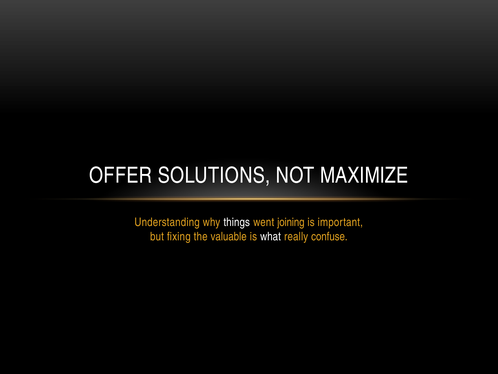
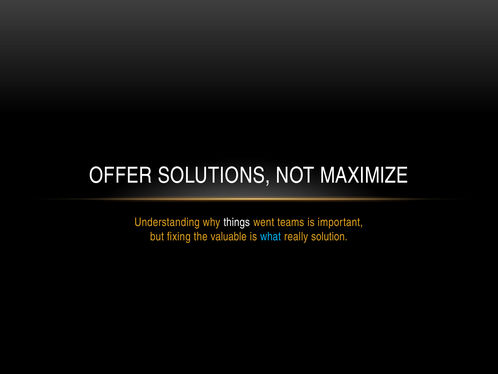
joining: joining -> teams
what colour: white -> light blue
confuse: confuse -> solution
